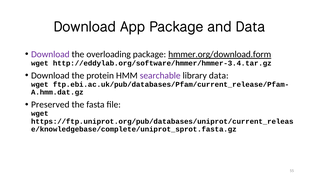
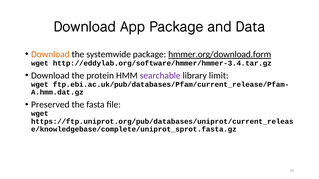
Download at (50, 54) colour: purple -> orange
overloading: overloading -> systemwide
library data: data -> limit
